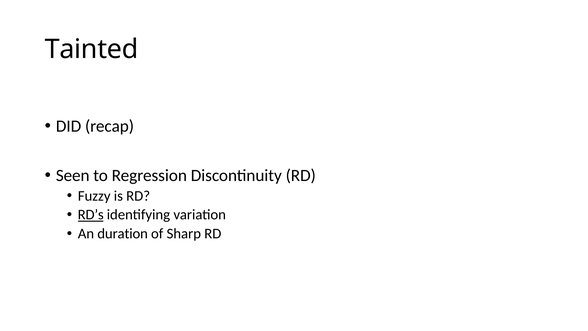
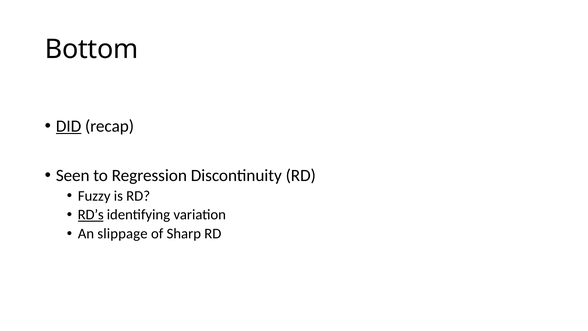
Tainted: Tainted -> Bottom
DID underline: none -> present
duration: duration -> slippage
